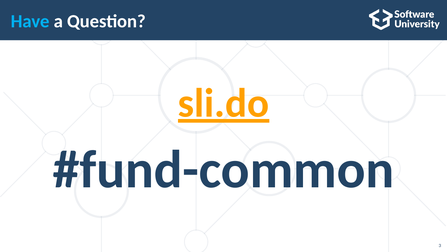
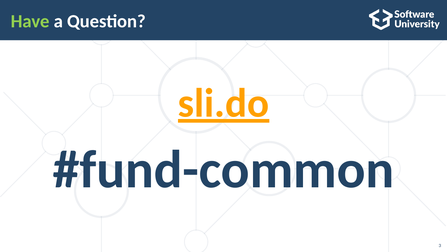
Have colour: light blue -> light green
